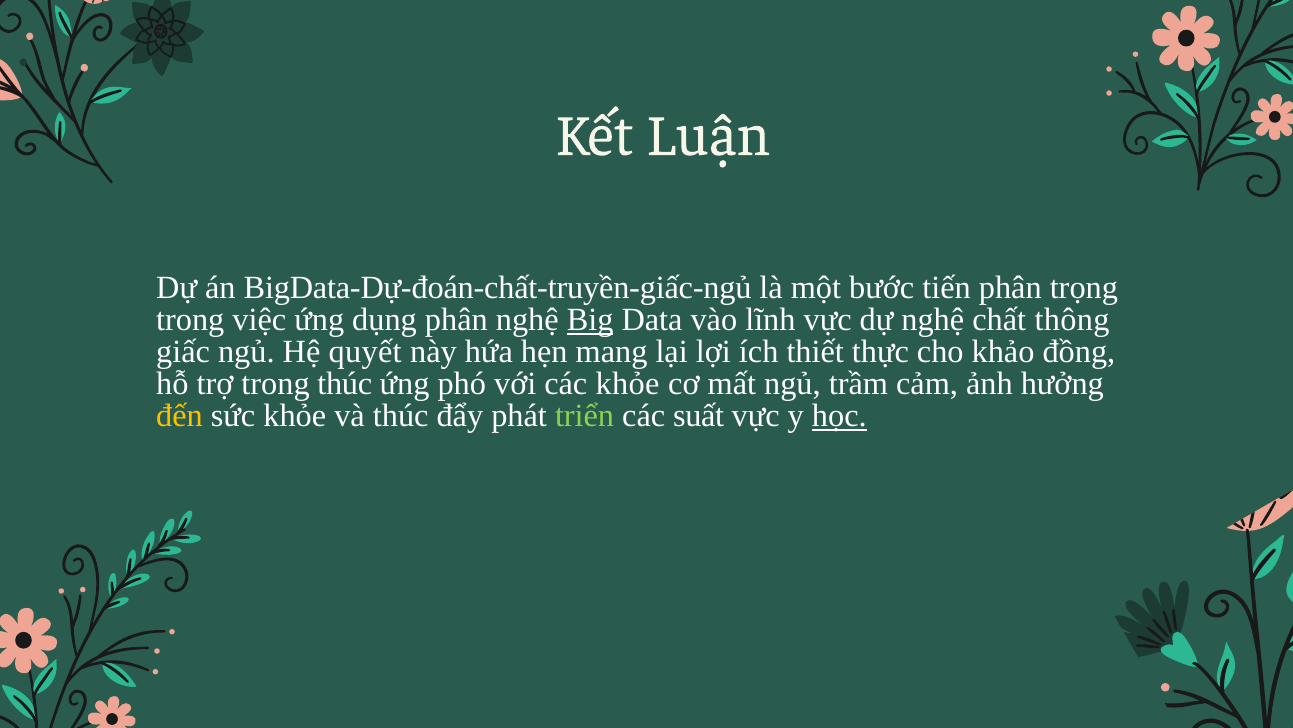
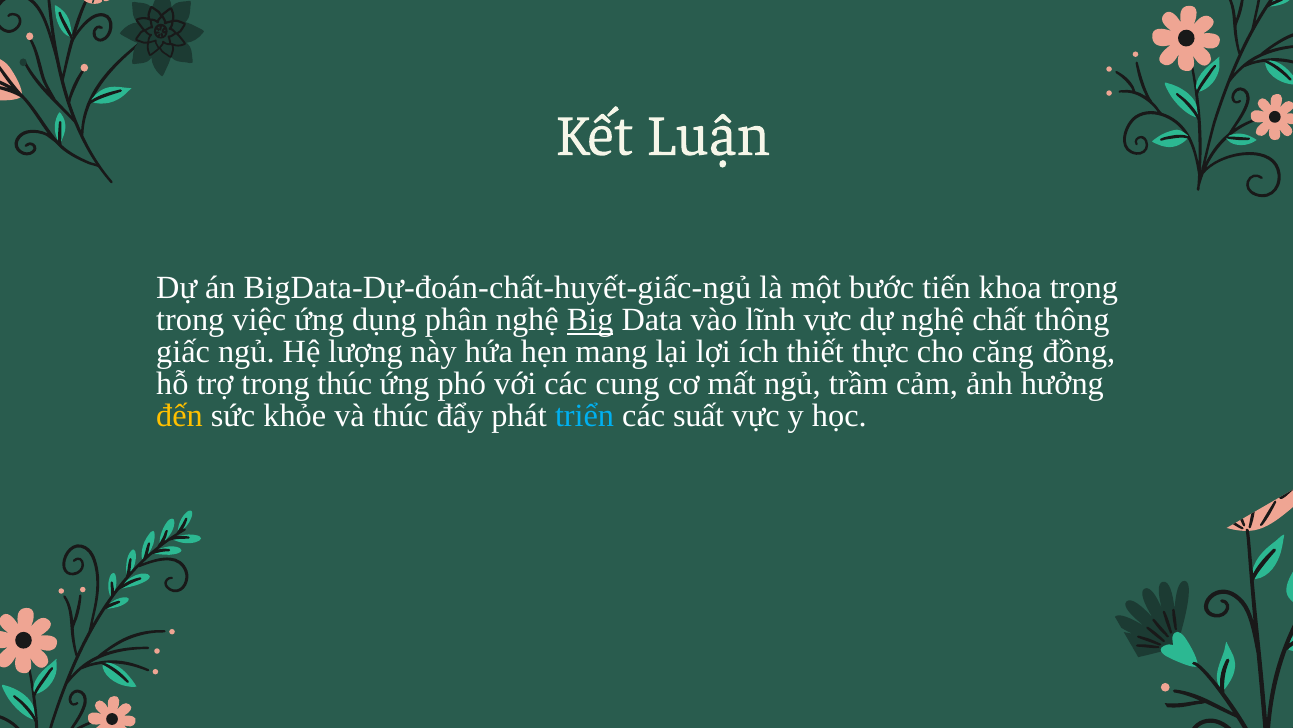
BigData-Dự-đoán-chất-truyền-giấc-ngủ: BigData-Dự-đoán-chất-truyền-giấc-ngủ -> BigData-Dự-đoán-chất-huyết-giấc-ngủ
tiến phân: phân -> khoa
quyết: quyết -> lượng
khảo: khảo -> căng
các khỏe: khỏe -> cung
triển colour: light green -> light blue
học underline: present -> none
